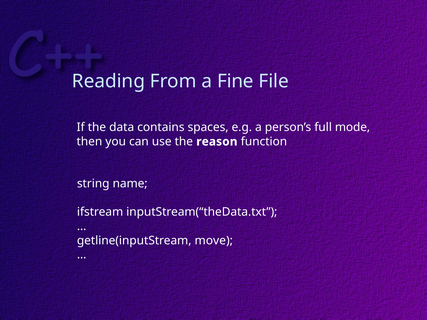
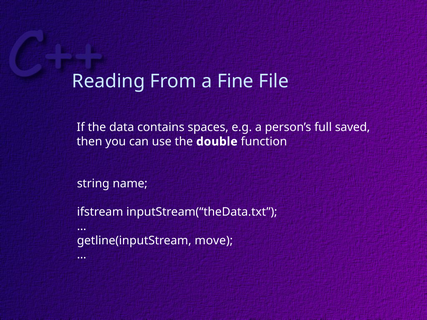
mode: mode -> saved
reason: reason -> double
